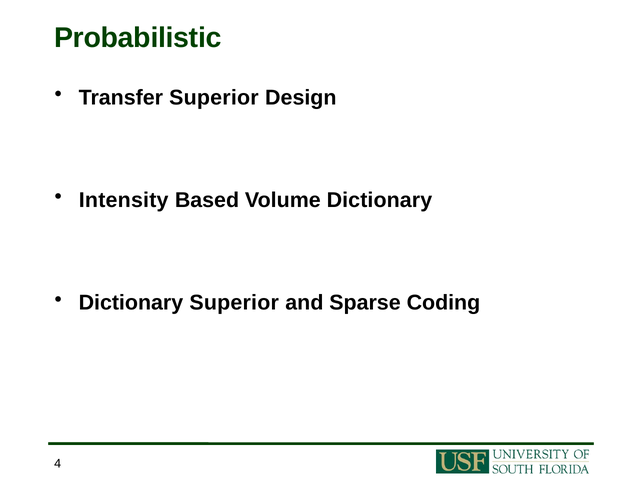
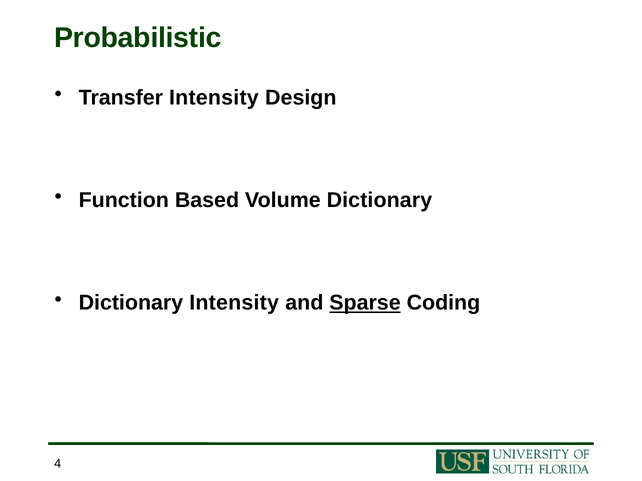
Transfer Superior: Superior -> Intensity
Intensity: Intensity -> Function
Dictionary Superior: Superior -> Intensity
Sparse underline: none -> present
